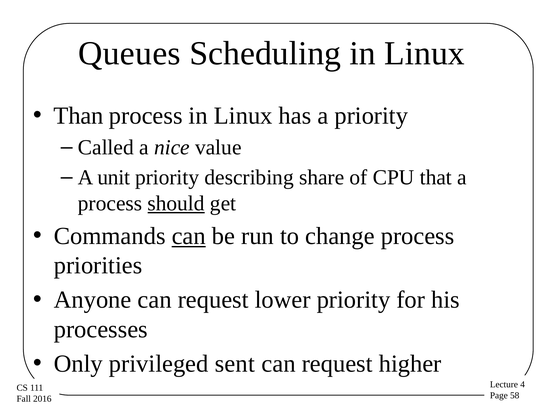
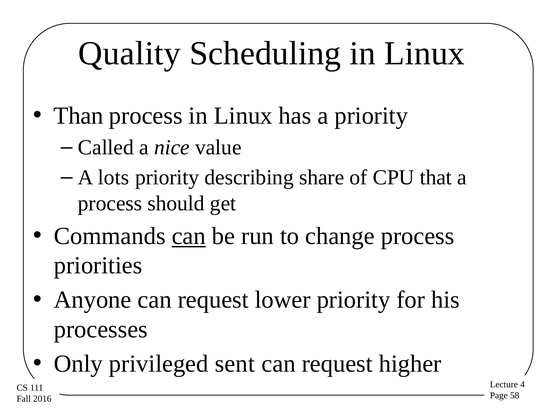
Queues: Queues -> Quality
unit: unit -> lots
should underline: present -> none
